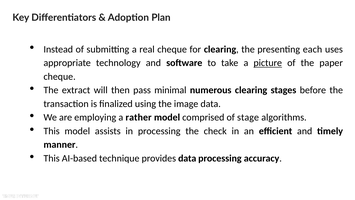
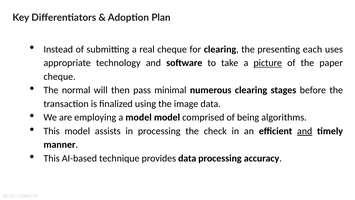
extract: extract -> normal
a rather: rather -> model
stage: stage -> being
and at (305, 131) underline: none -> present
